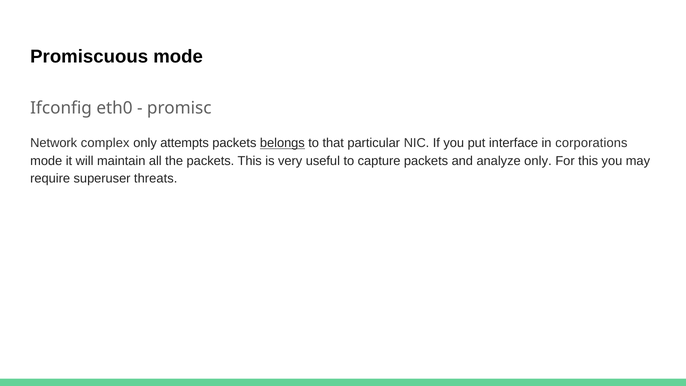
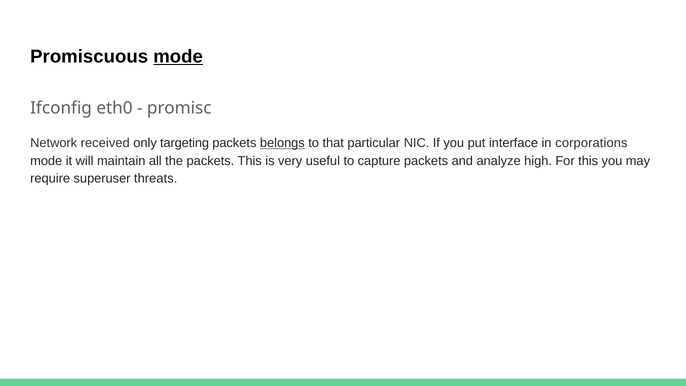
mode at (178, 56) underline: none -> present
complex: complex -> received
attempts: attempts -> targeting
analyze only: only -> high
